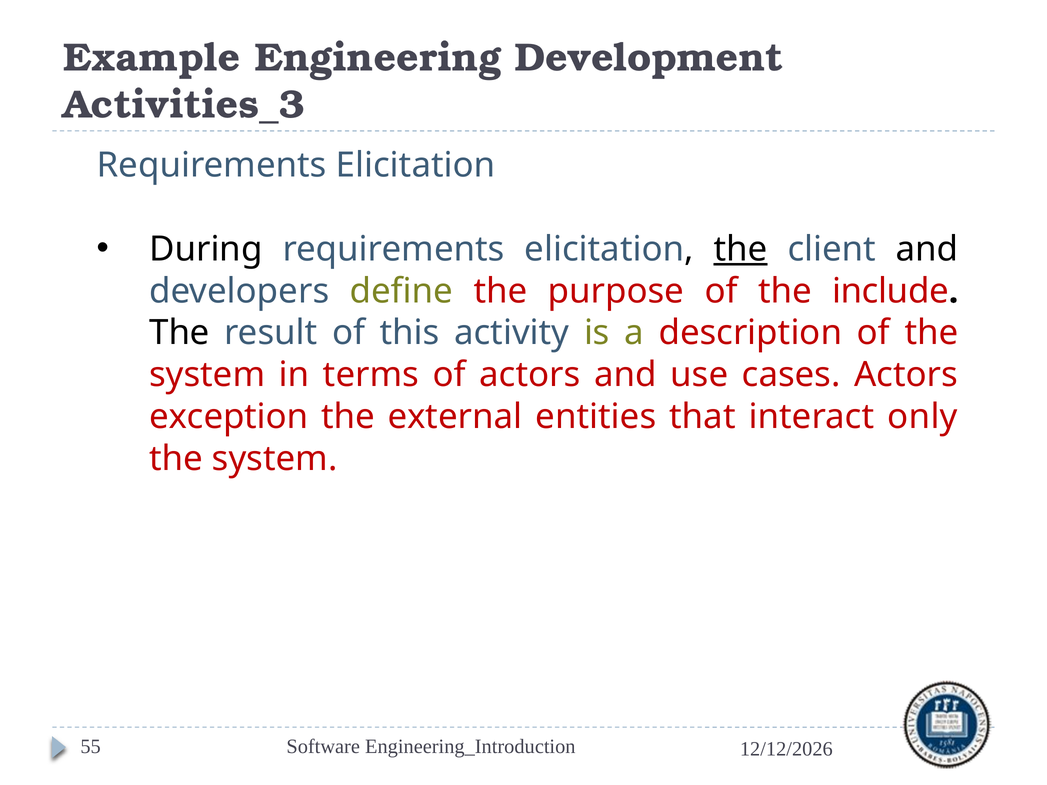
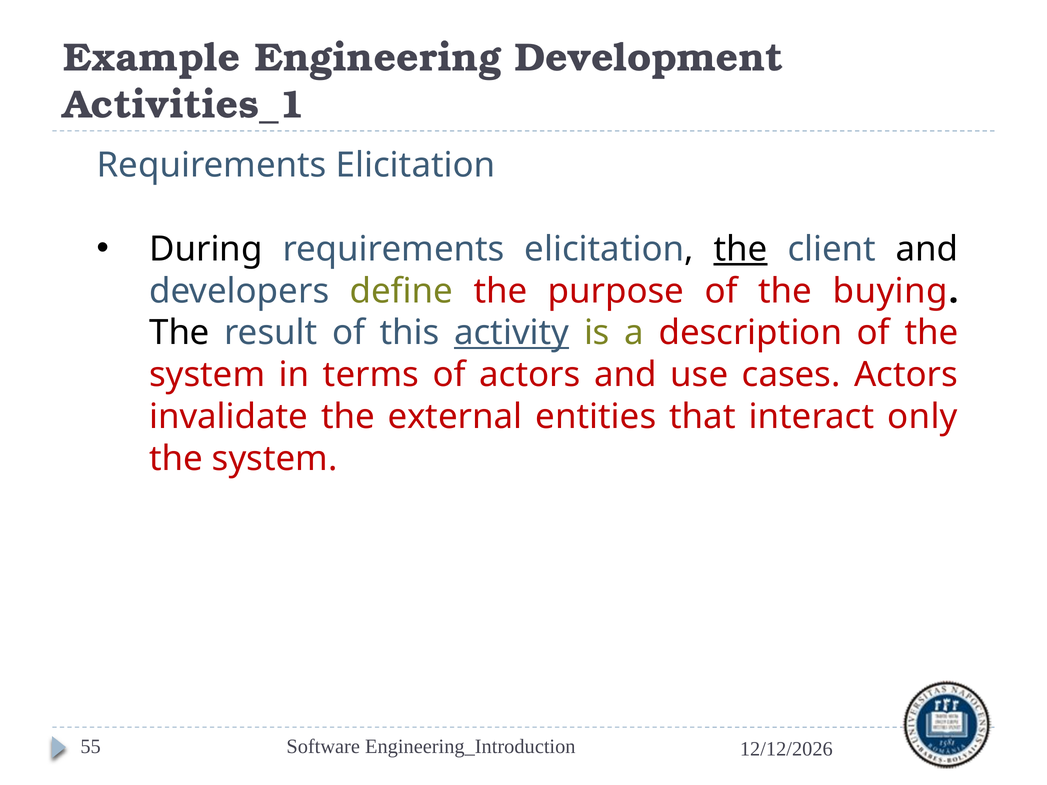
Activities_3: Activities_3 -> Activities_1
include: include -> buying
activity underline: none -> present
exception: exception -> invalidate
